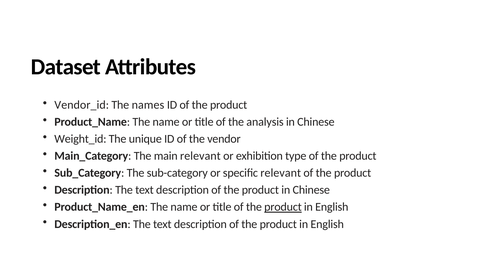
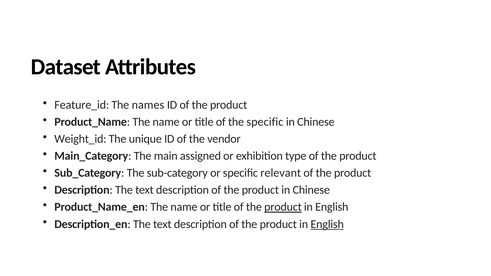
Vendor_id: Vendor_id -> Feature_id
the analysis: analysis -> specific
main relevant: relevant -> assigned
English at (327, 224) underline: none -> present
